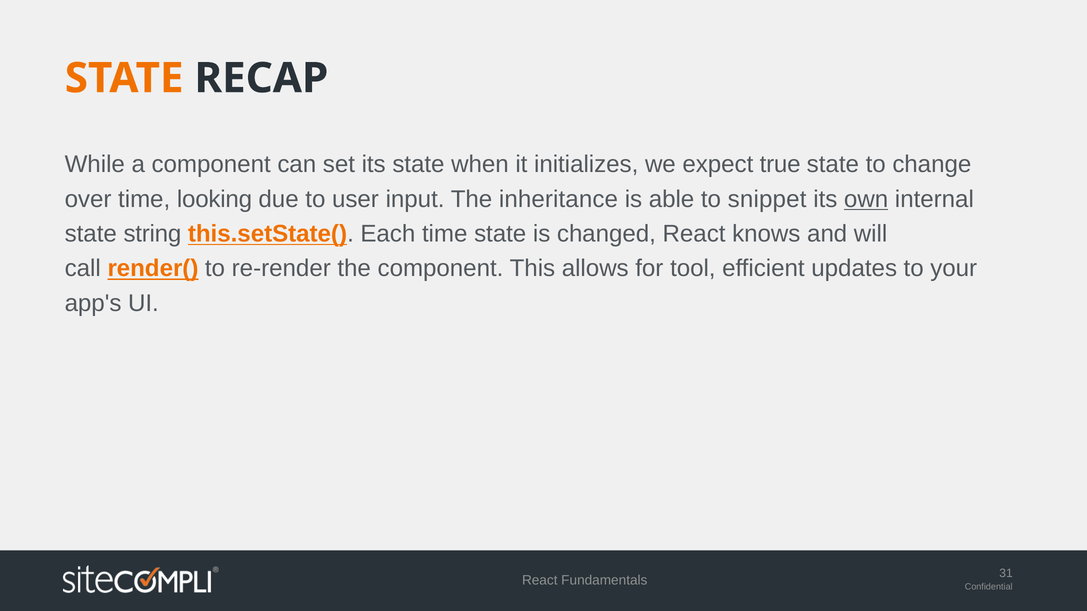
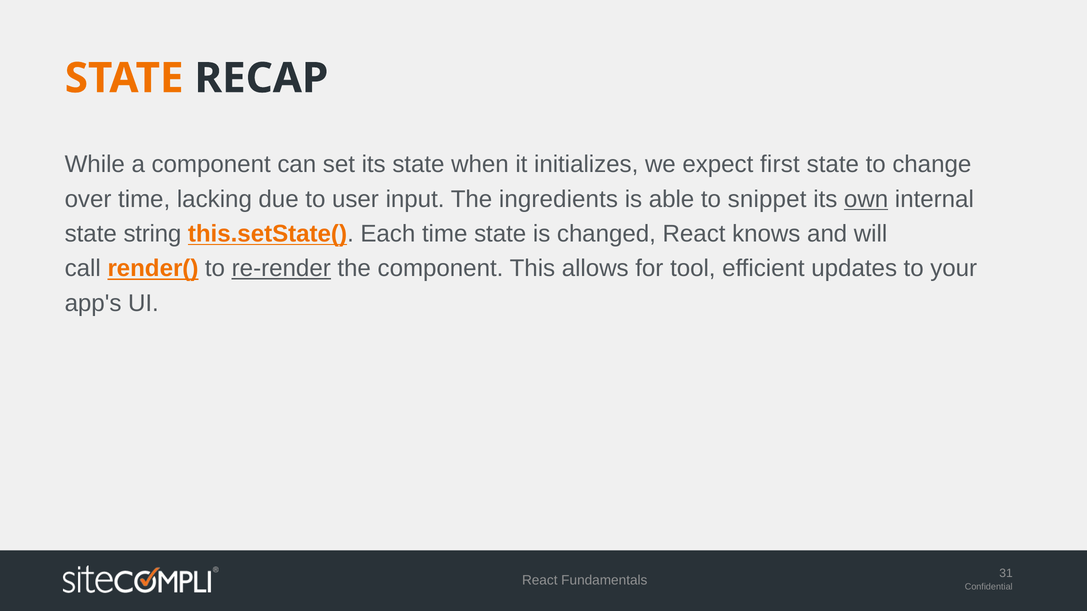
true: true -> first
looking: looking -> lacking
inheritance: inheritance -> ingredients
re-render underline: none -> present
